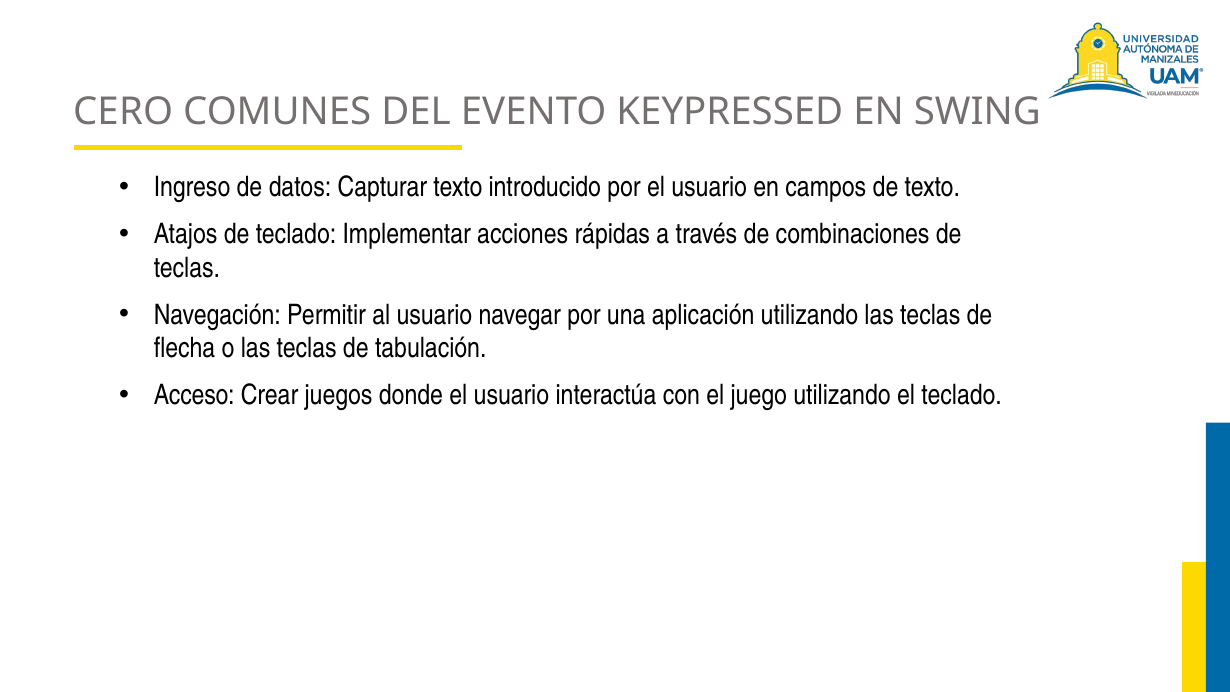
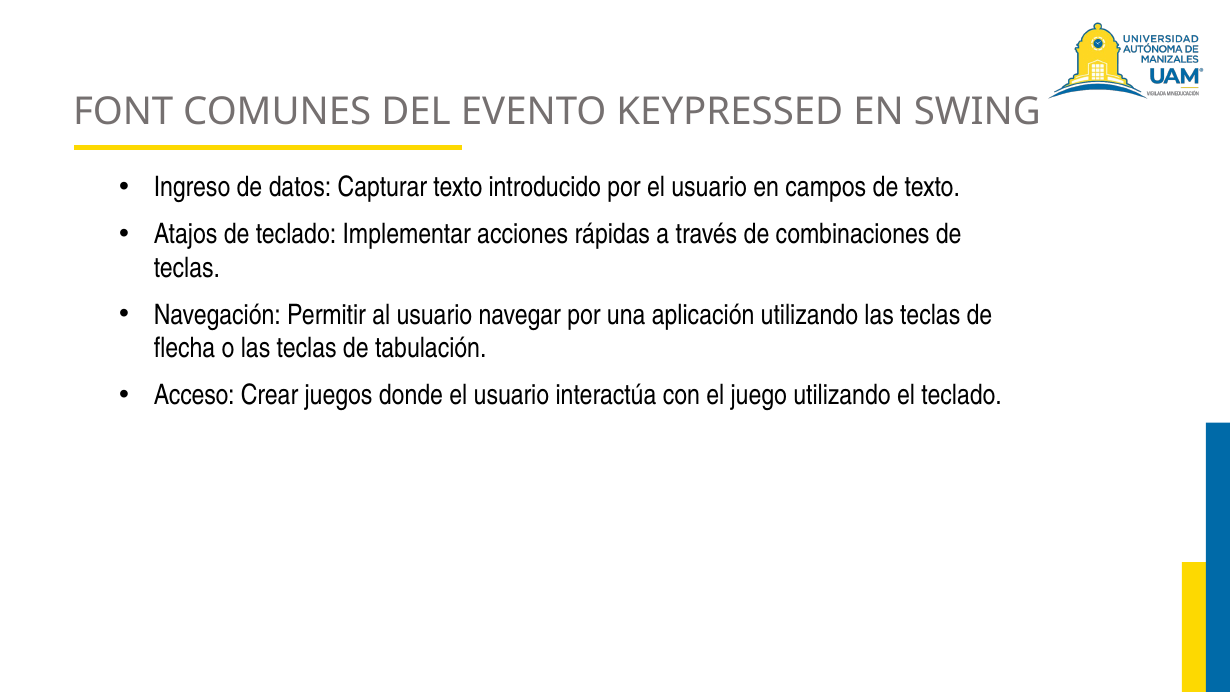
CERO: CERO -> FONT
